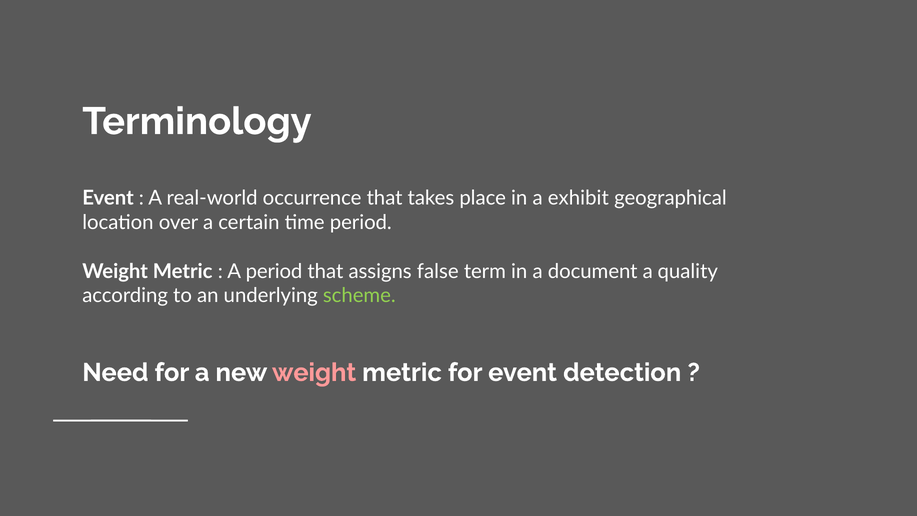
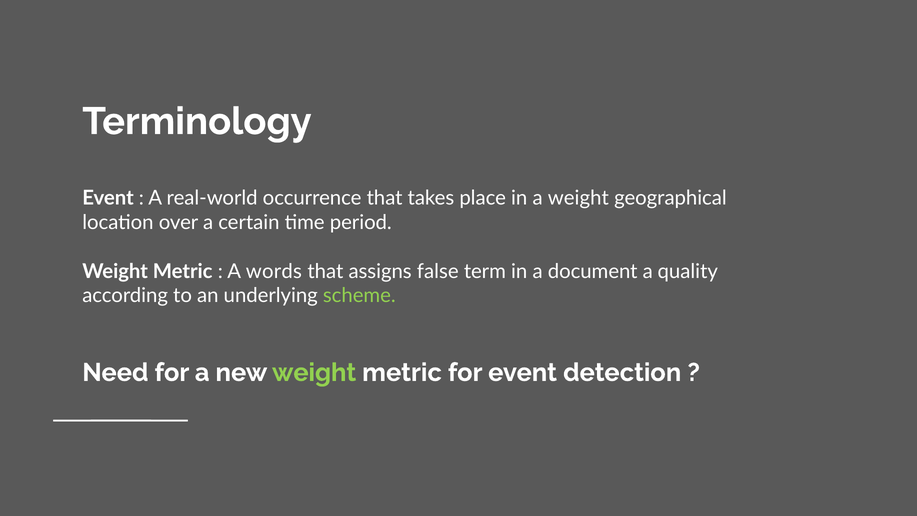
a exhibit: exhibit -> weight
A period: period -> words
weight at (314, 372) colour: pink -> light green
